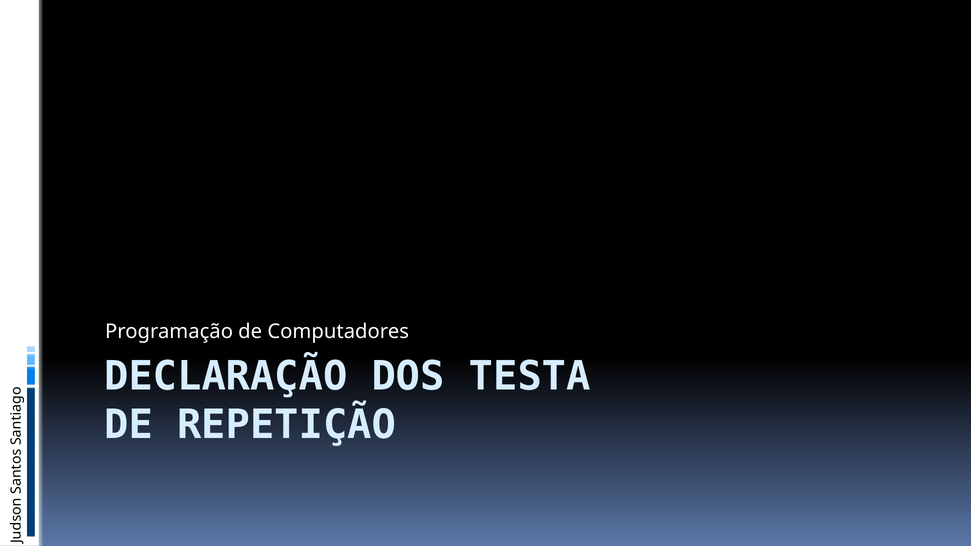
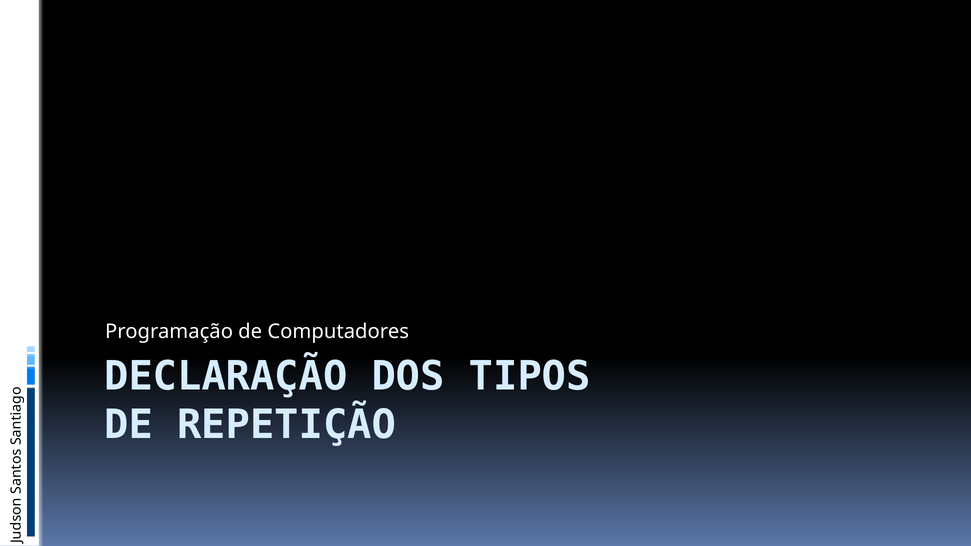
TESTA: TESTA -> TIPOS
